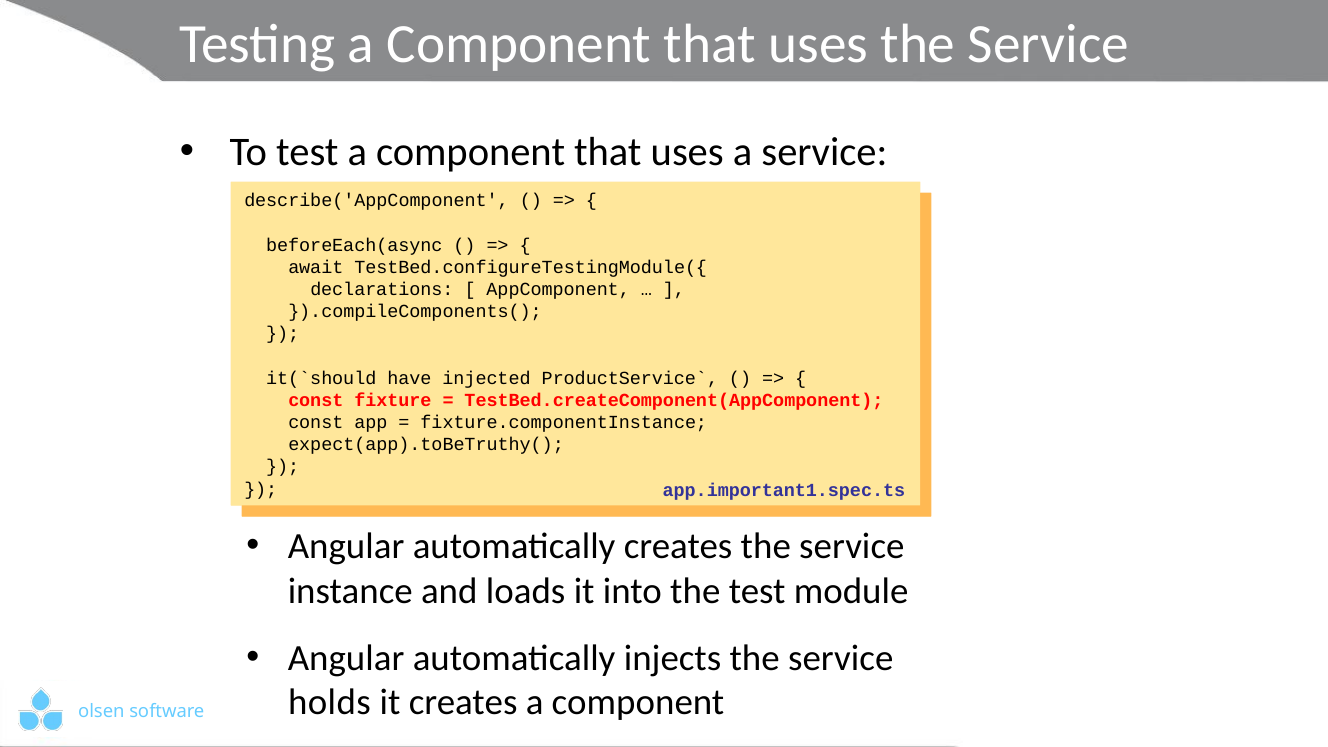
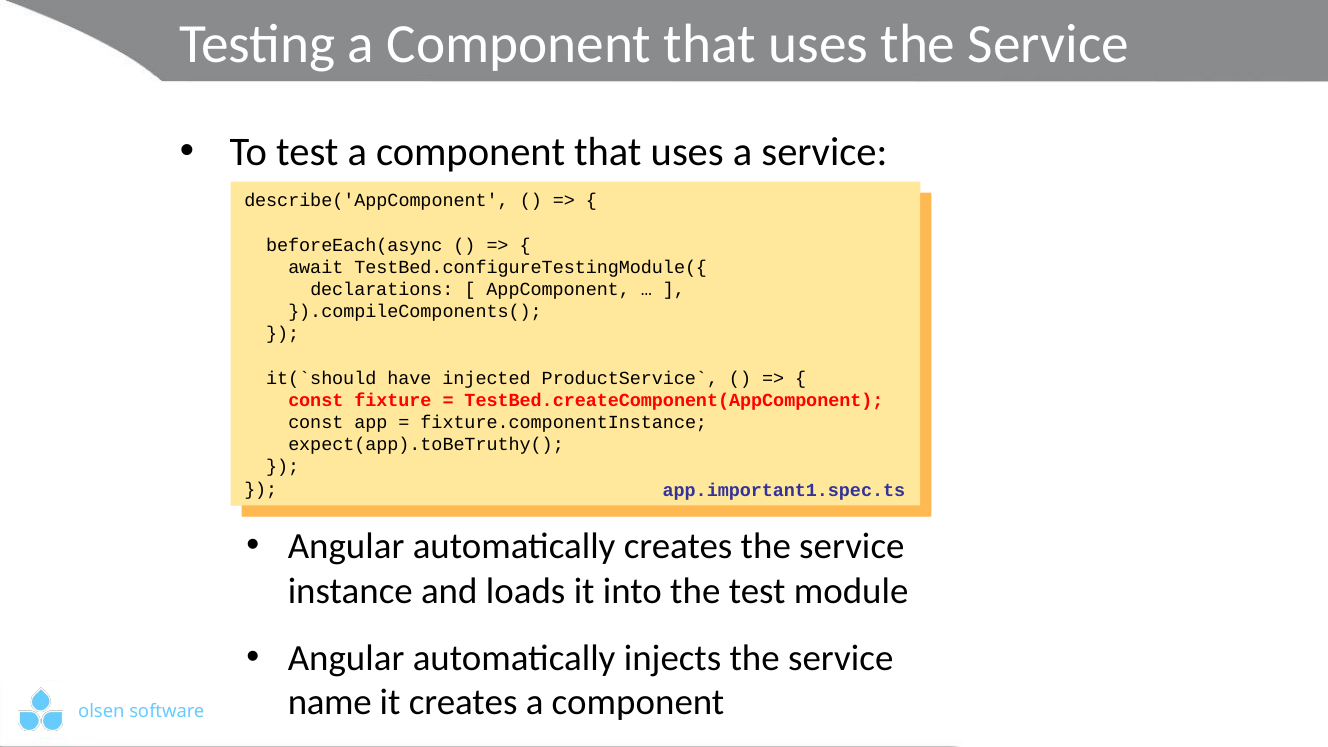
holds: holds -> name
